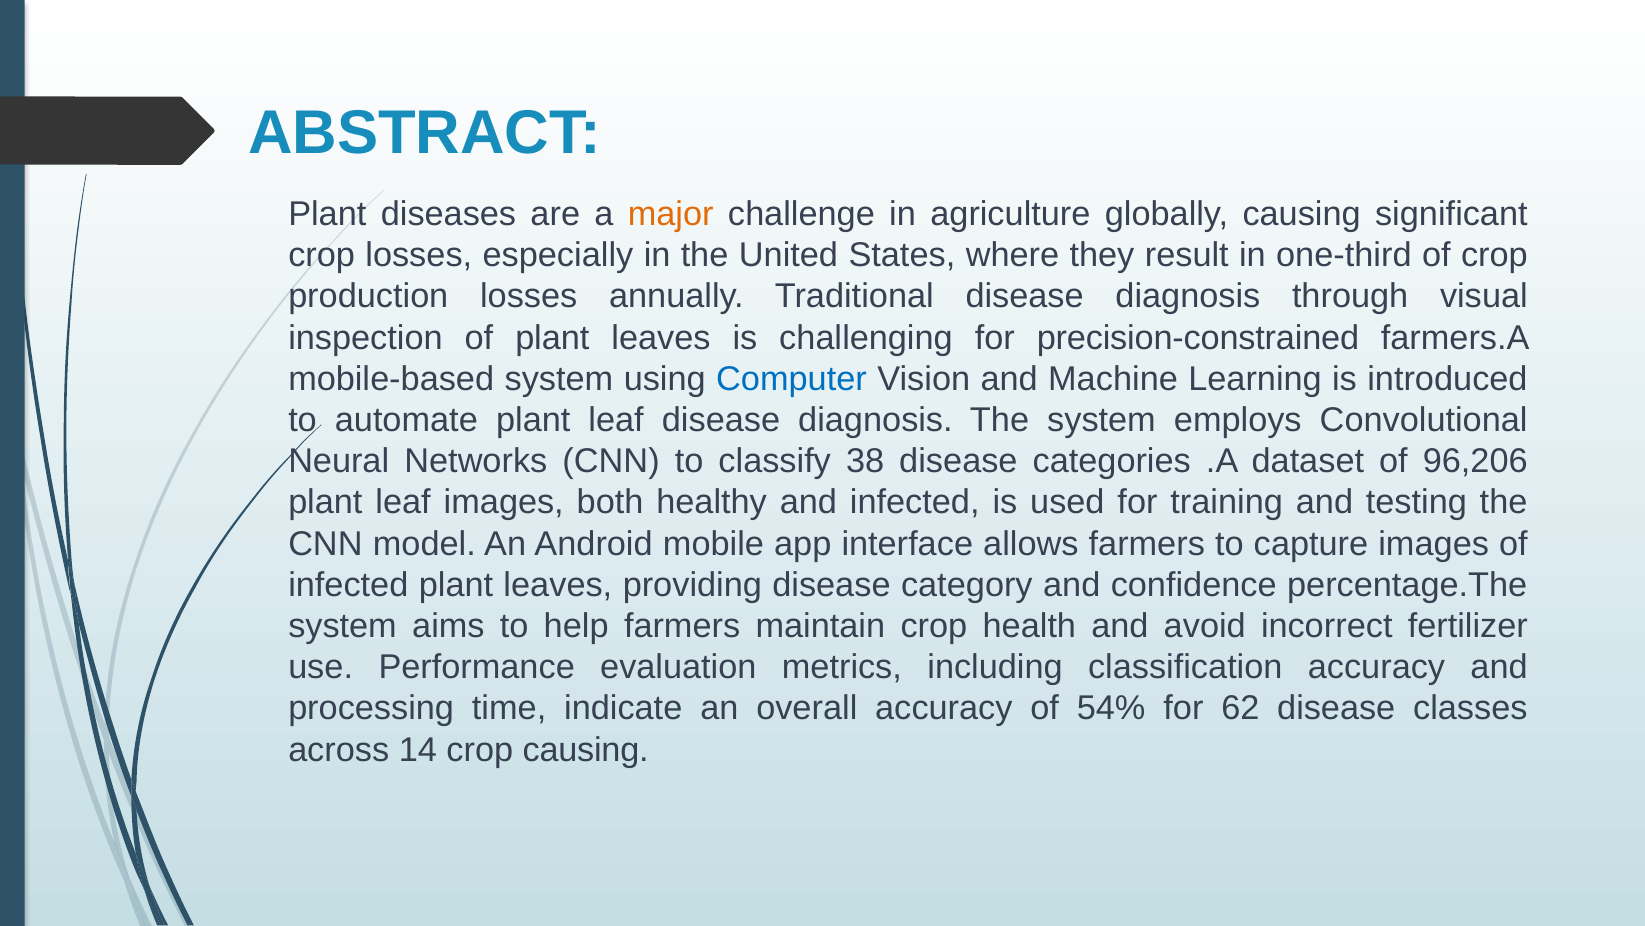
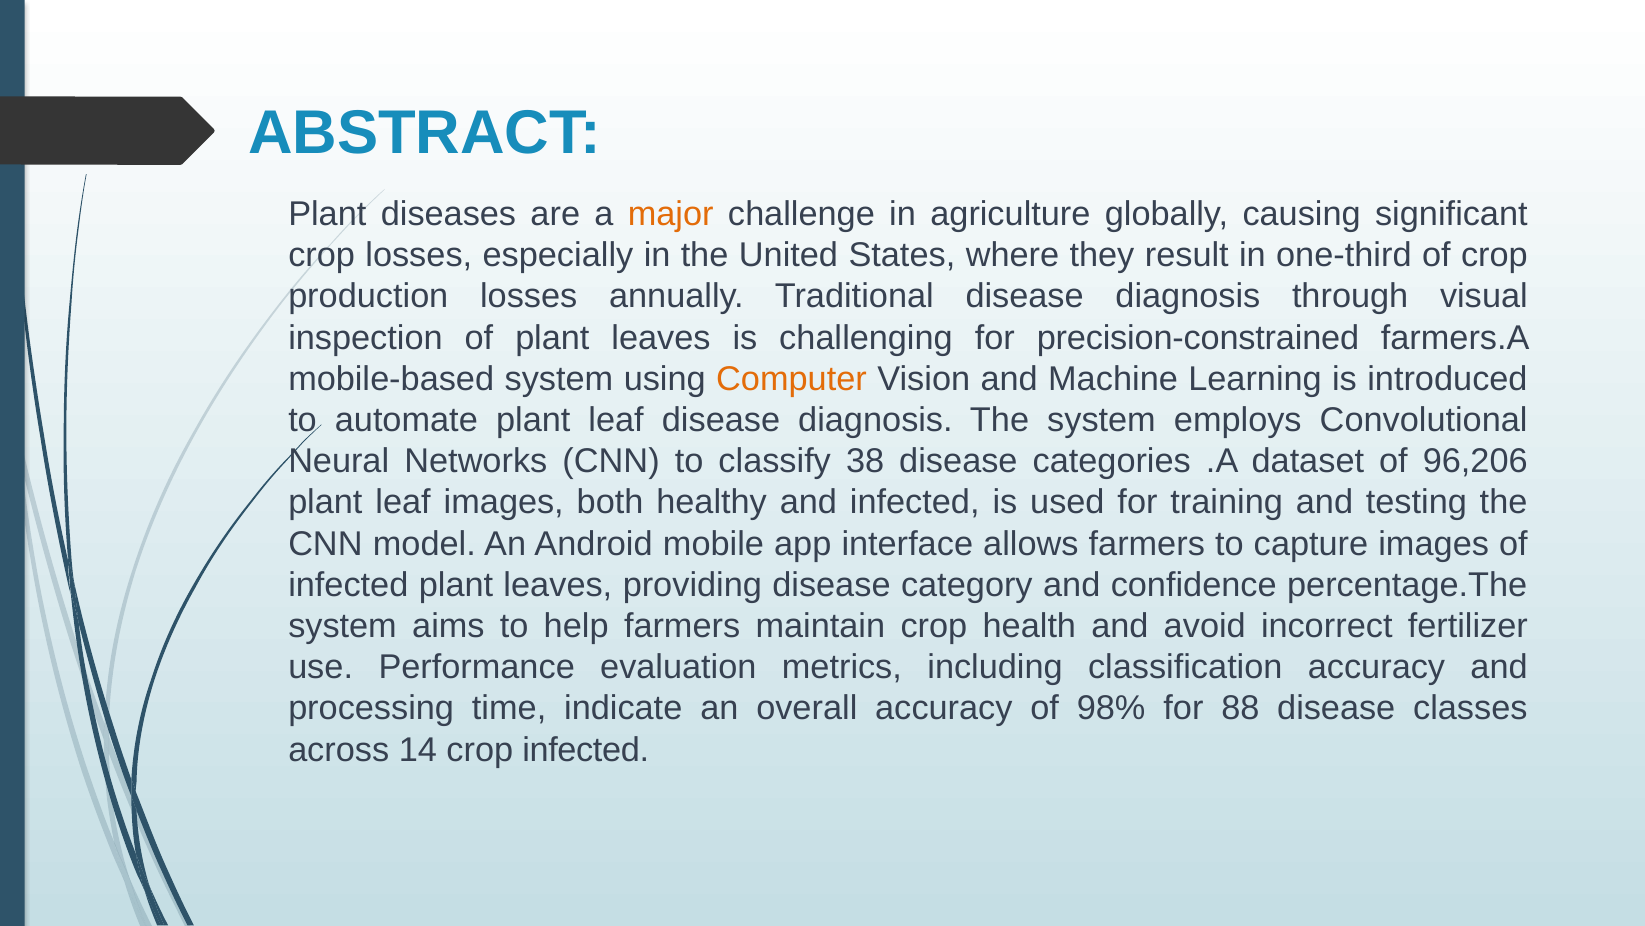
Computer colour: blue -> orange
54%: 54% -> 98%
62: 62 -> 88
crop causing: causing -> infected
